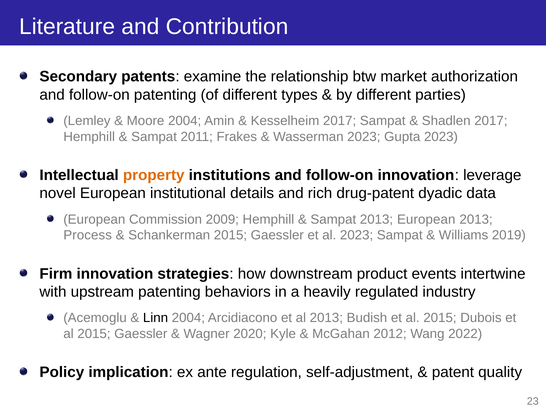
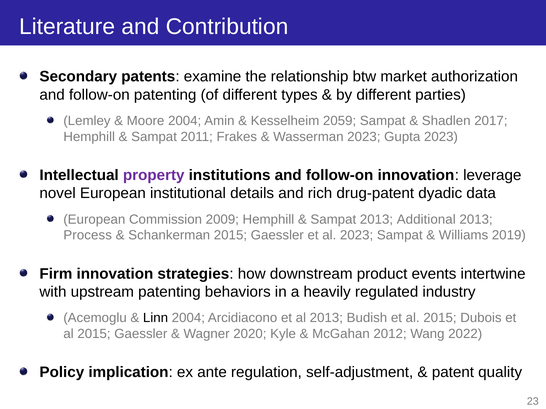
Kesselheim 2017: 2017 -> 2059
property colour: orange -> purple
2013 European: European -> Additional
